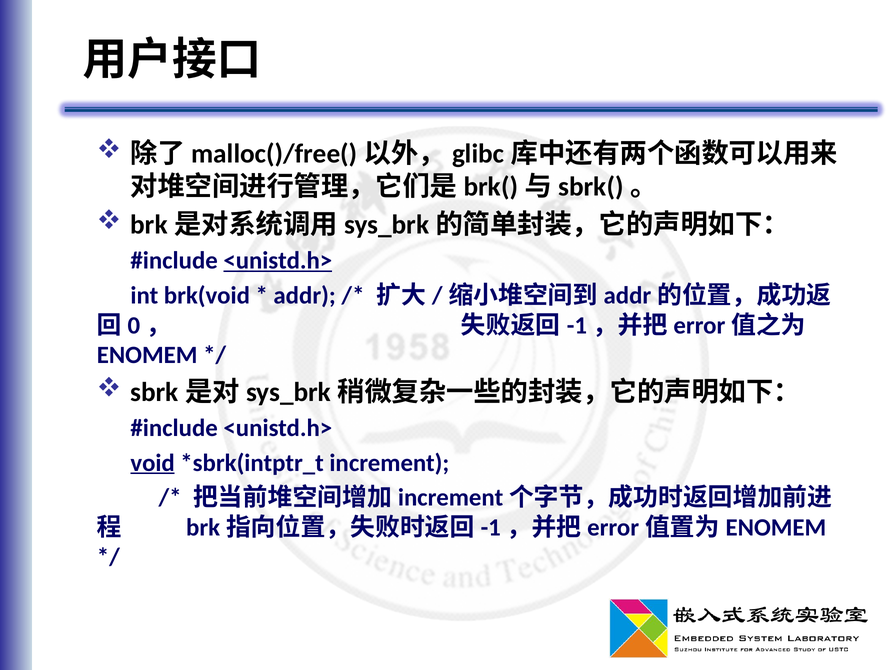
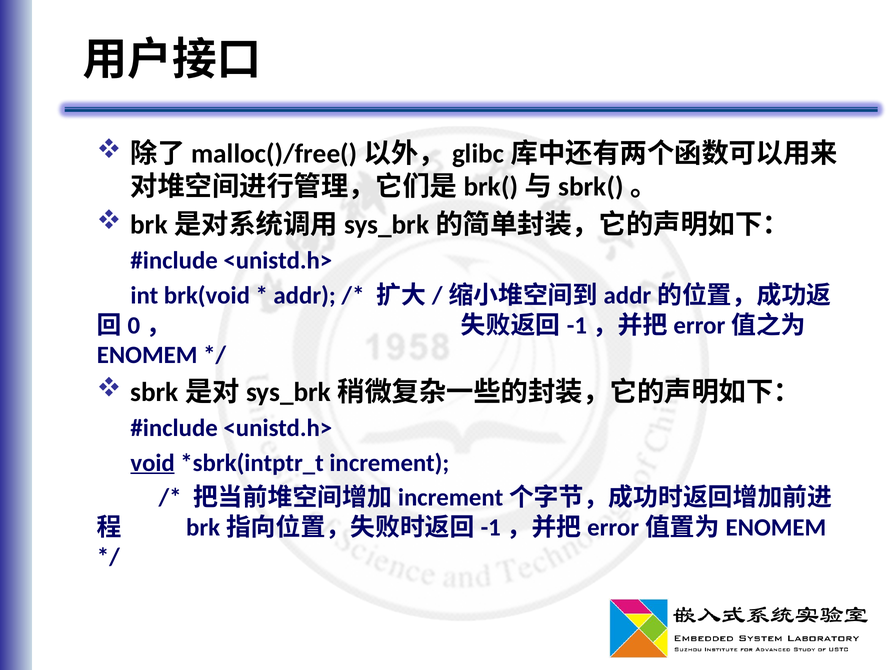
<unistd.h> at (278, 261) underline: present -> none
